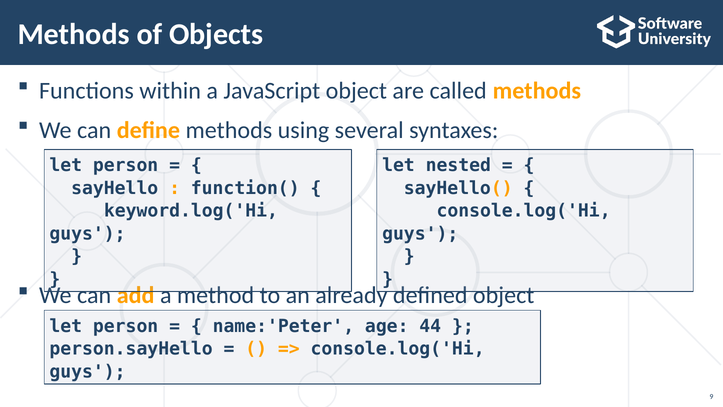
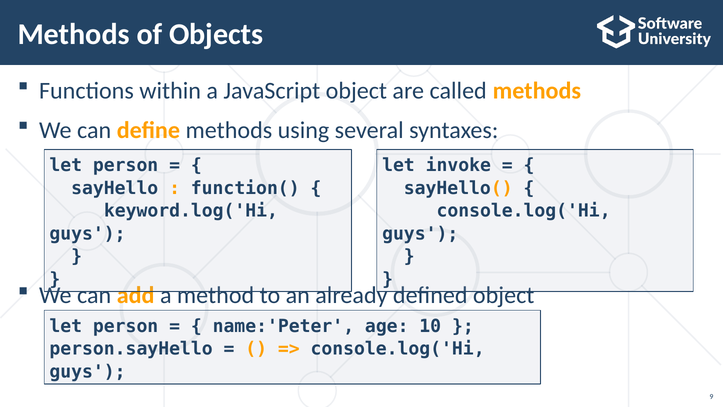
nested: nested -> invoke
44: 44 -> 10
